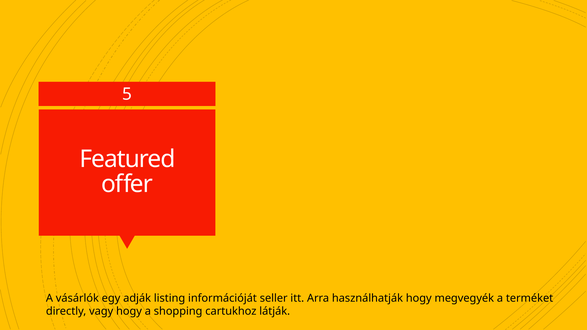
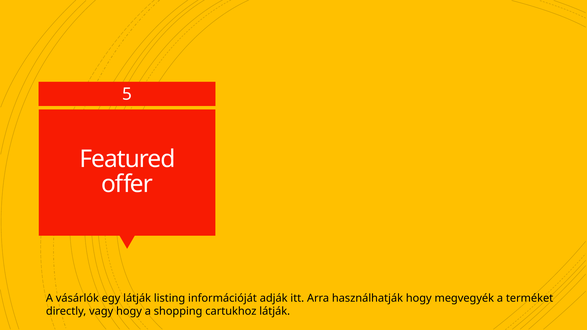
egy adják: adják -> látják
seller: seller -> adják
